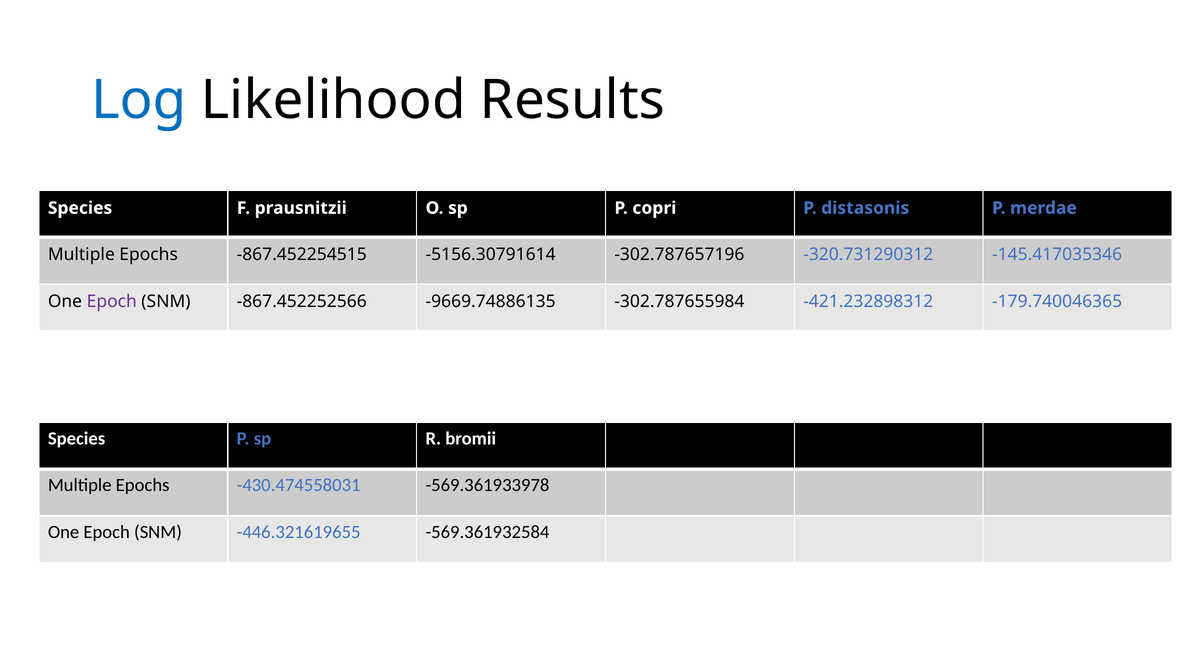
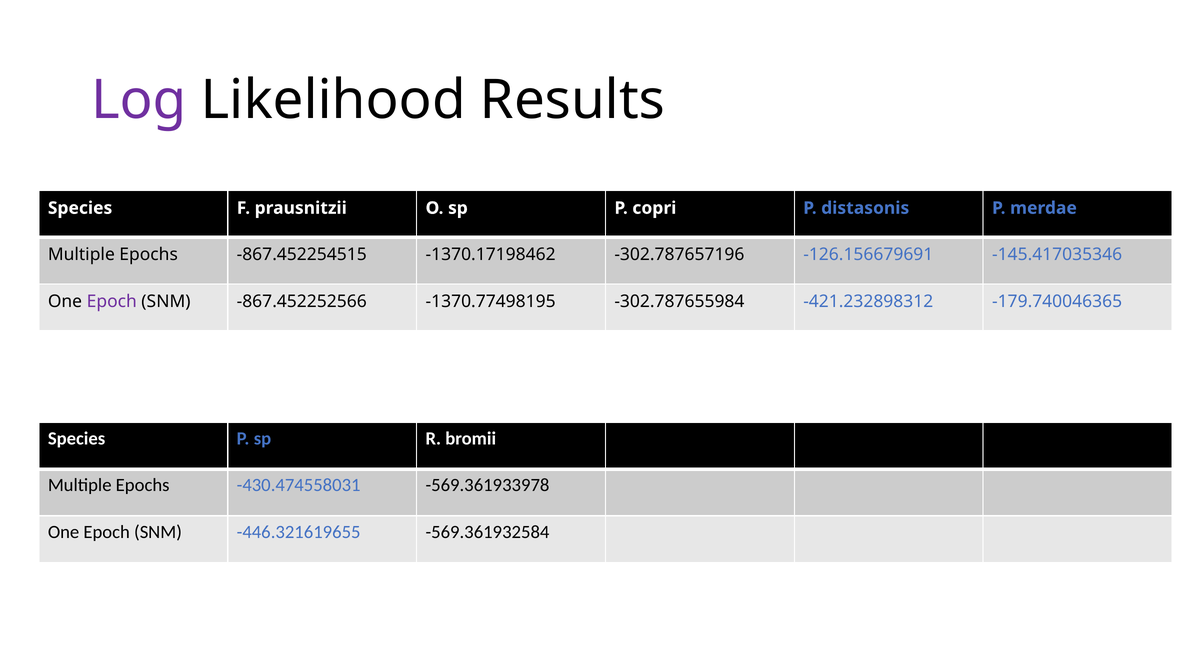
Log colour: blue -> purple
-5156.30791614: -5156.30791614 -> -1370.17198462
-320.731290312: -320.731290312 -> -126.156679691
-9669.74886135: -9669.74886135 -> -1370.77498195
